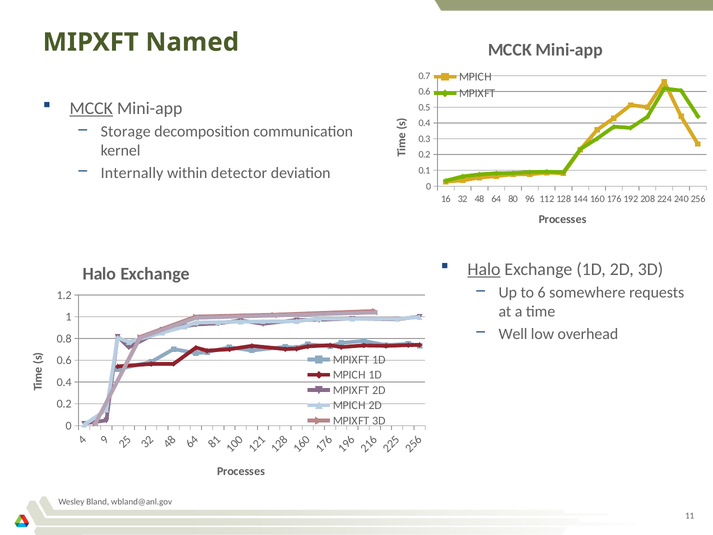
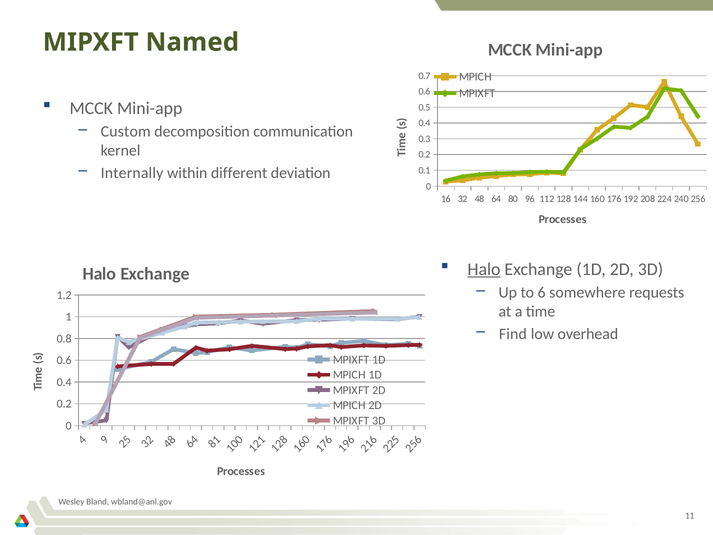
MCCK at (91, 108) underline: present -> none
Storage: Storage -> Custom
detector: detector -> different
Well: Well -> Find
